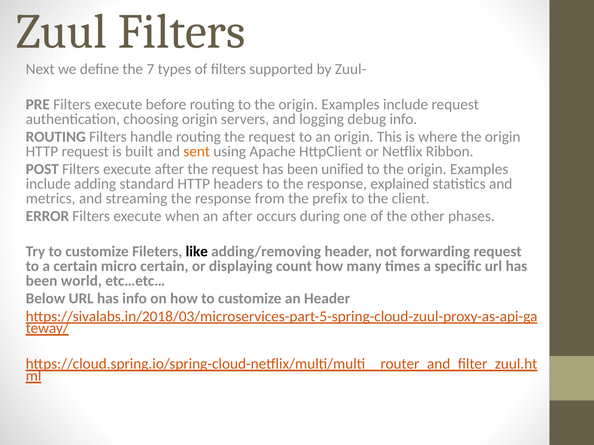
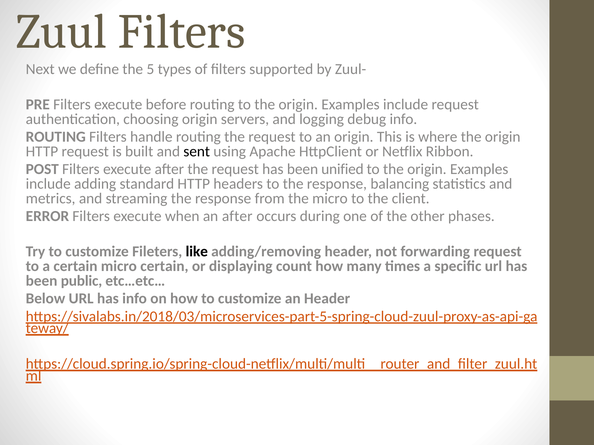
7: 7 -> 5
sent colour: orange -> black
explained: explained -> balancing
the prefix: prefix -> micro
world: world -> public
